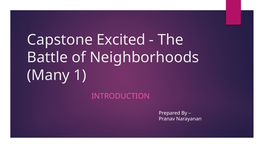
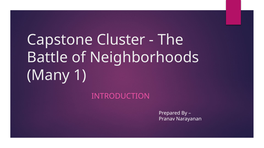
Excited: Excited -> Cluster
